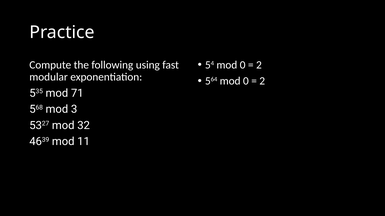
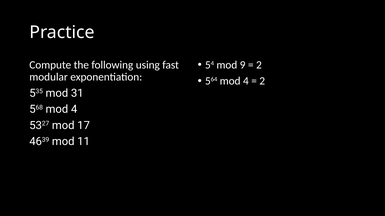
54 mod 0: 0 -> 9
564 mod 0: 0 -> 4
71: 71 -> 31
568 mod 3: 3 -> 4
32: 32 -> 17
